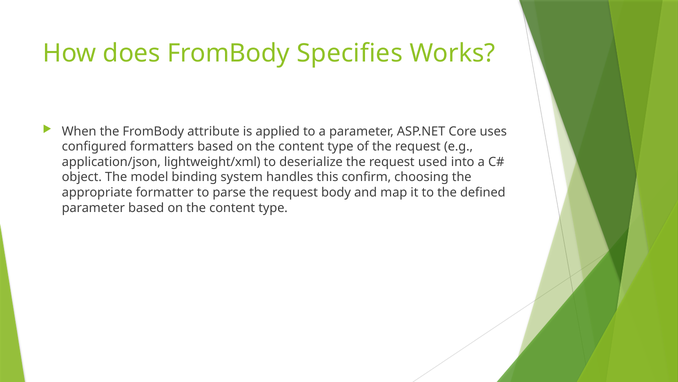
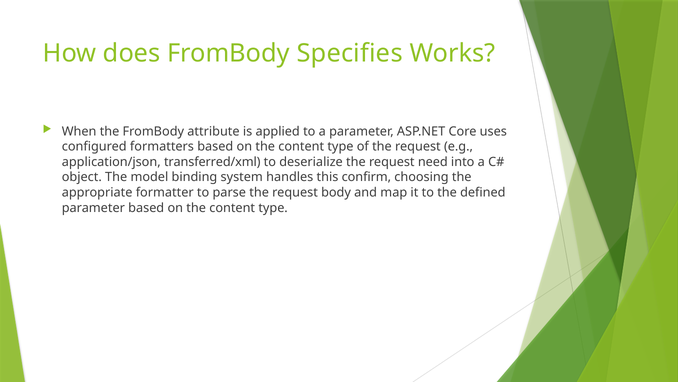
lightweight/xml: lightweight/xml -> transferred/xml
used: used -> need
